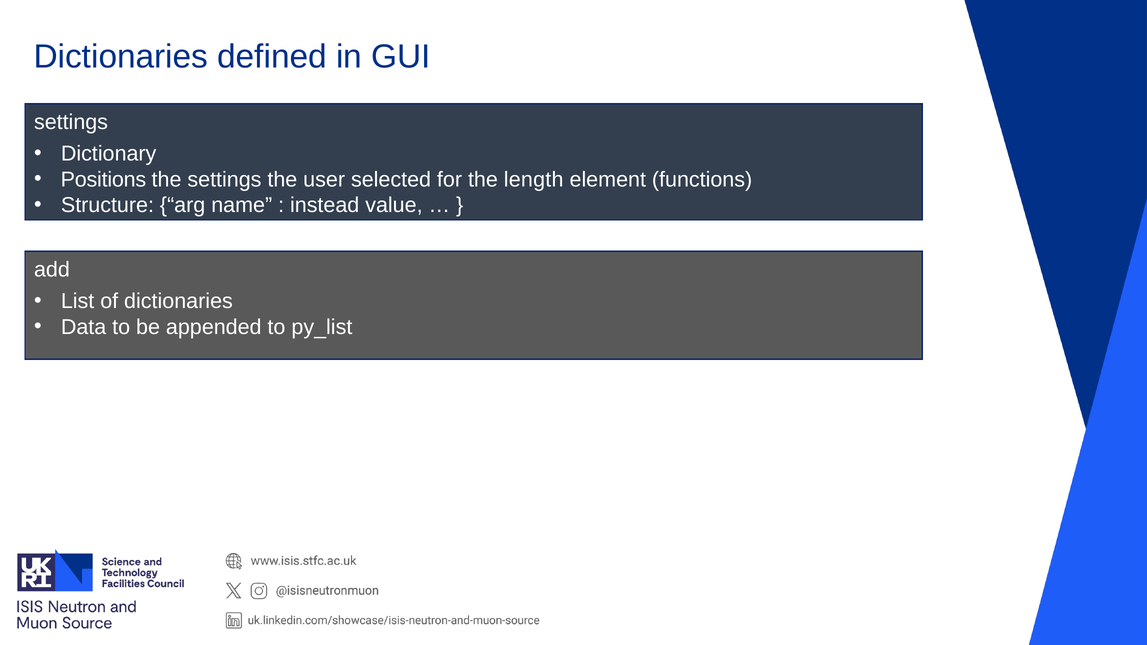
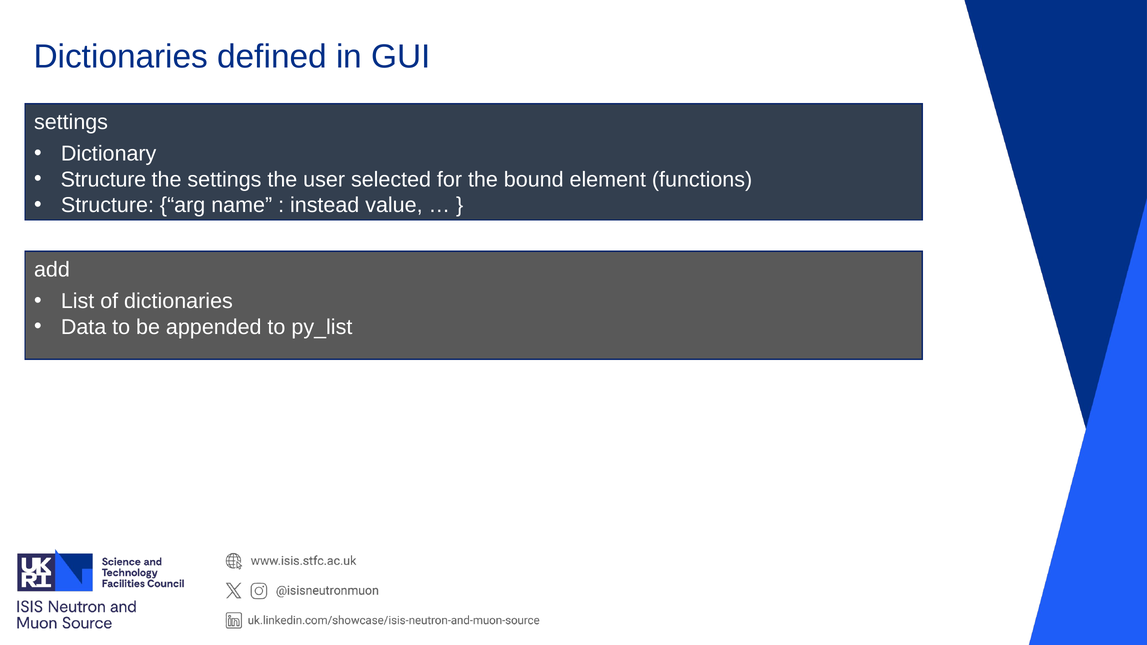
Positions at (103, 180): Positions -> Structure
length: length -> bound
